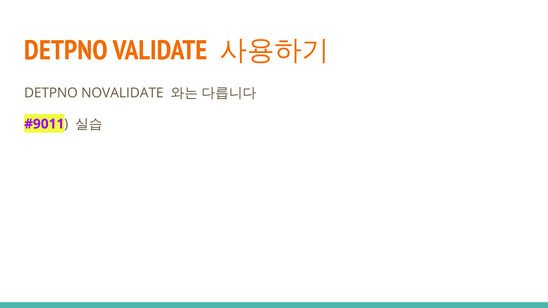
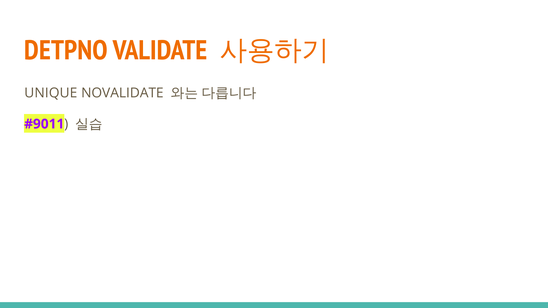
DETPNO at (51, 93): DETPNO -> UNIQUE
